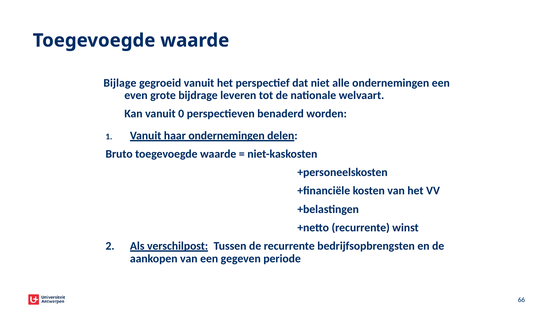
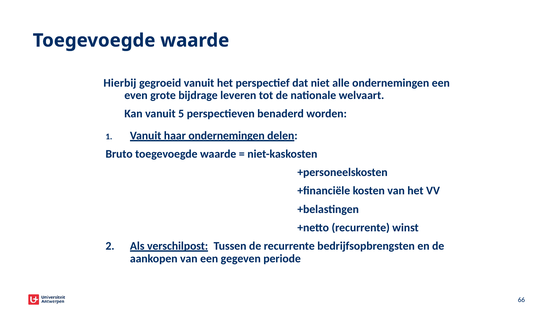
Bijlage: Bijlage -> Hierbij
0: 0 -> 5
